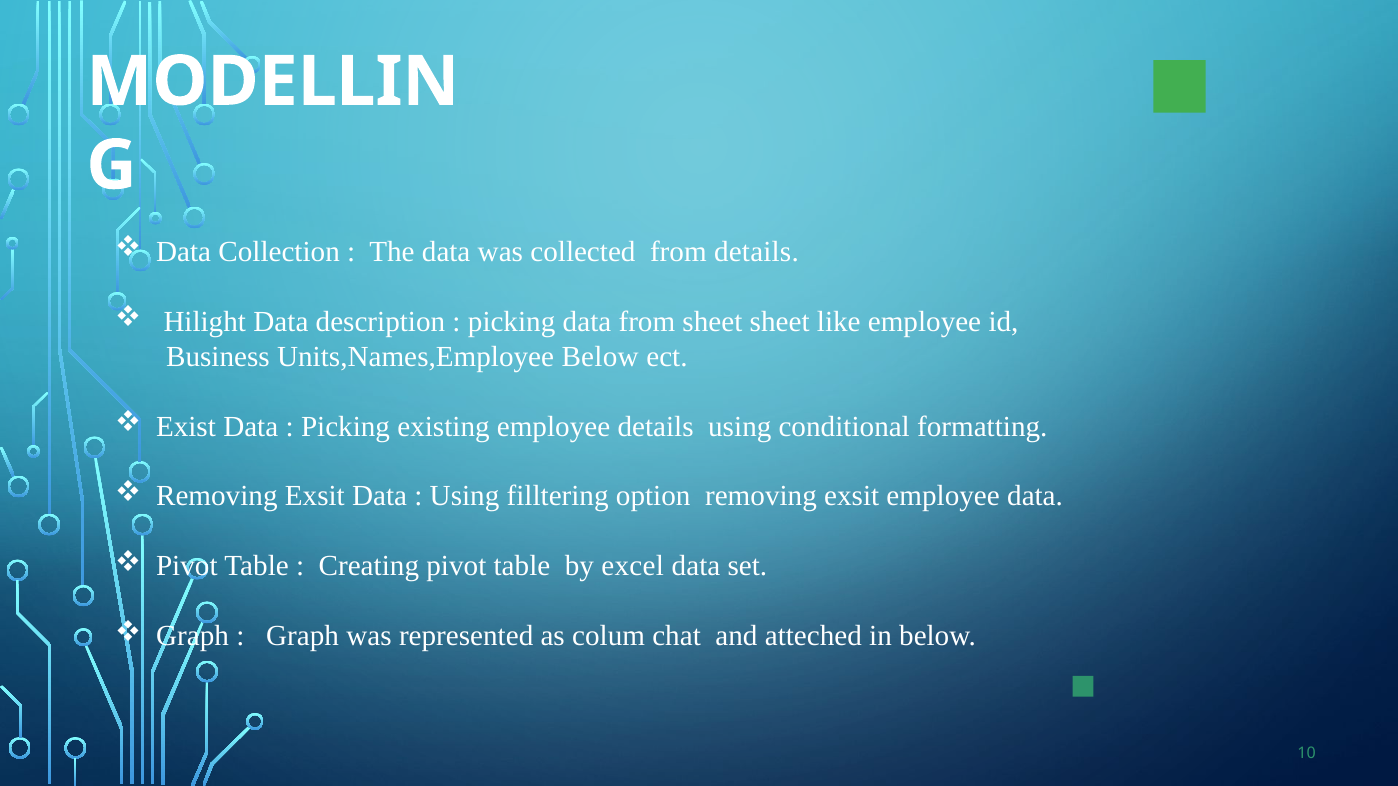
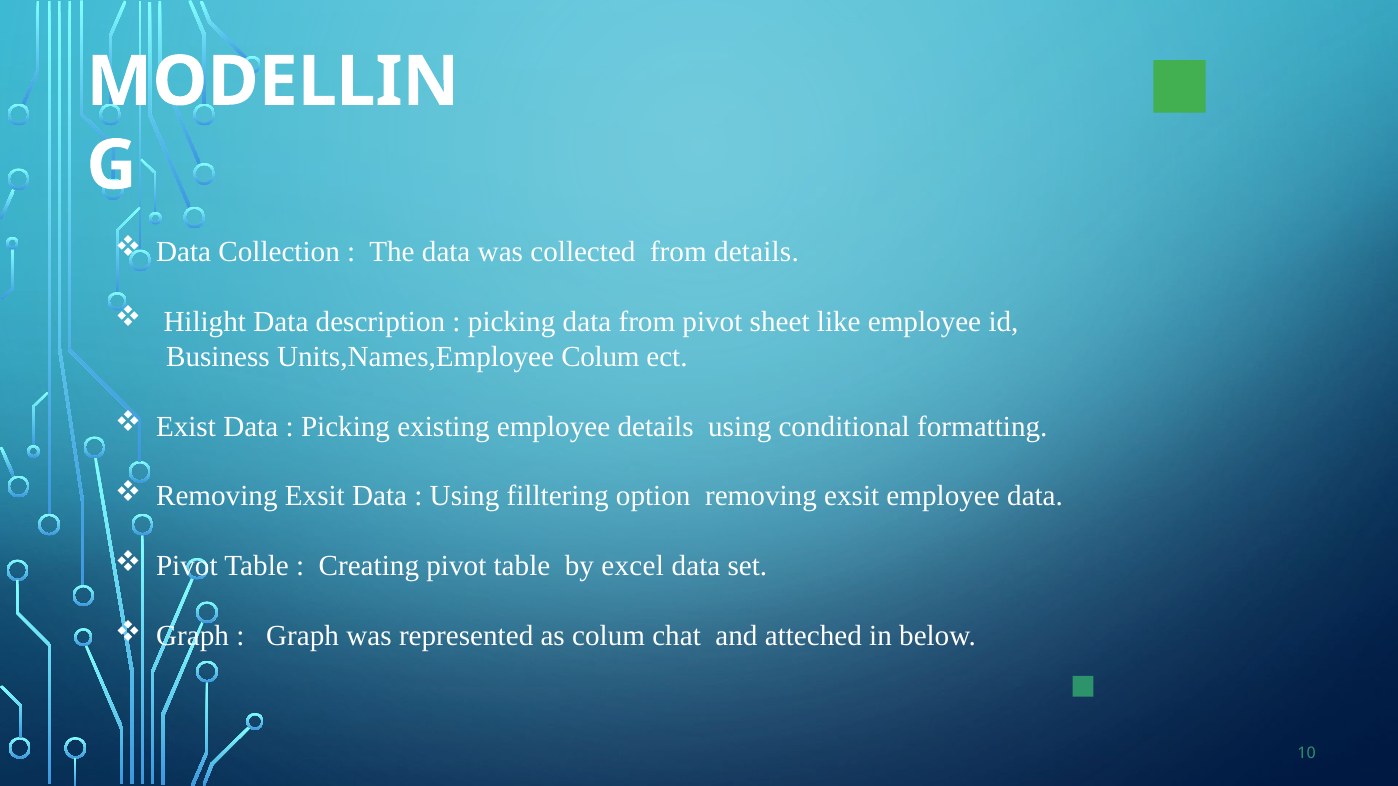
from sheet: sheet -> pivot
Units,Names,Employee Below: Below -> Colum
